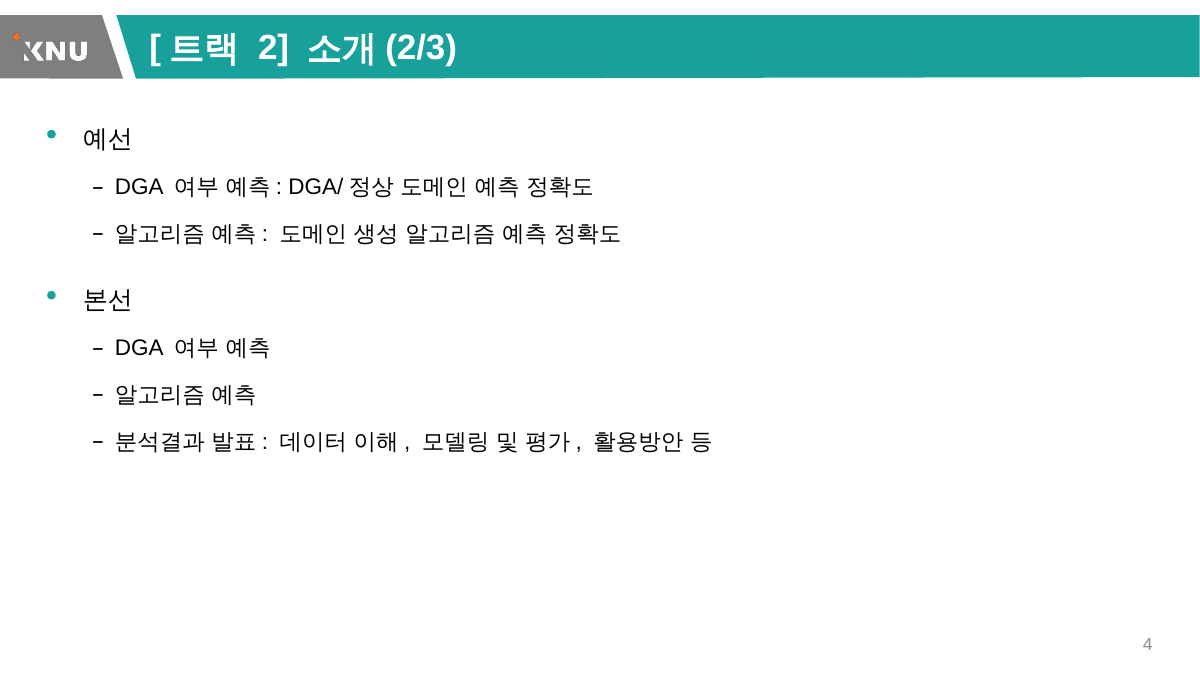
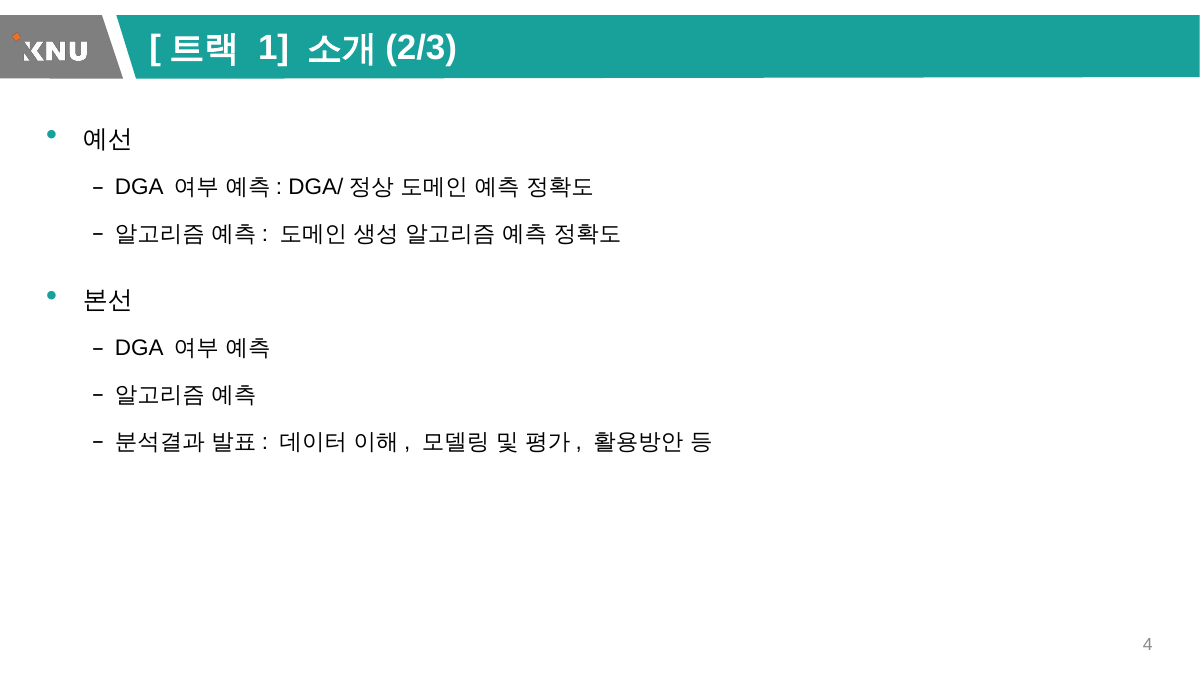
2: 2 -> 1
